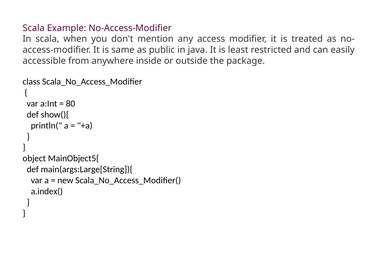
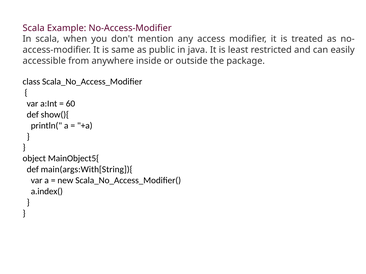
80: 80 -> 60
main(args:Large[String]){: main(args:Large[String]){ -> main(args:With[String]){
